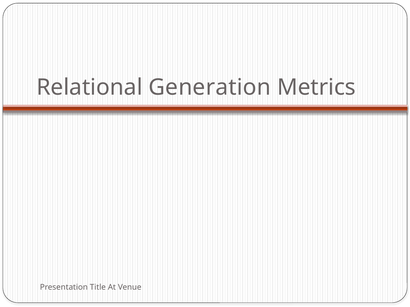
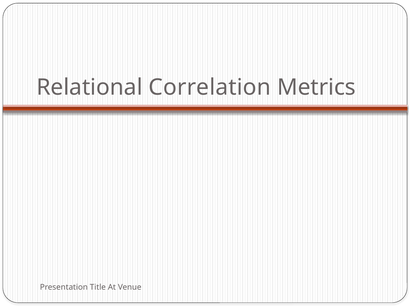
Generation: Generation -> Correlation
